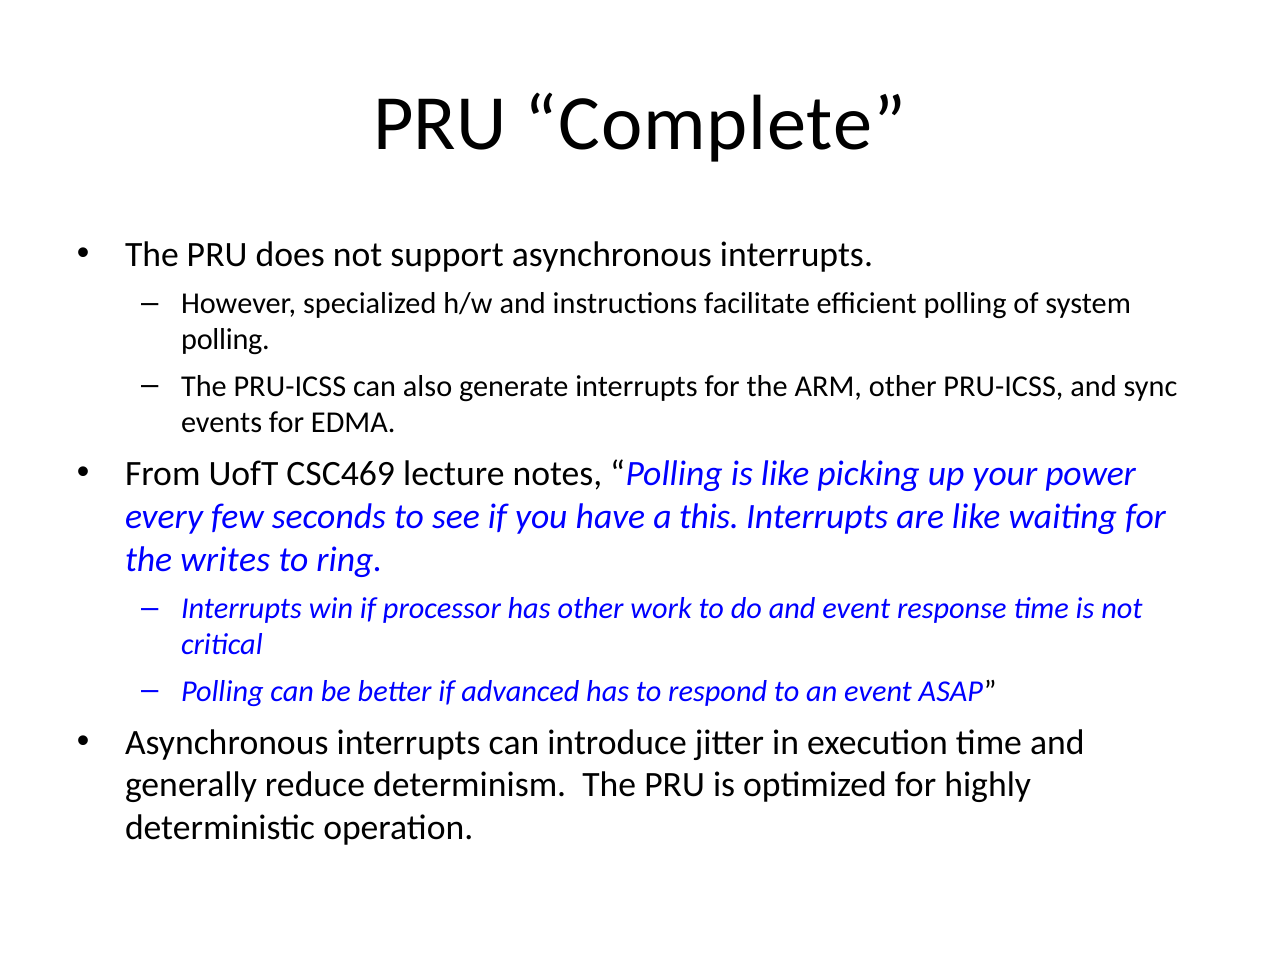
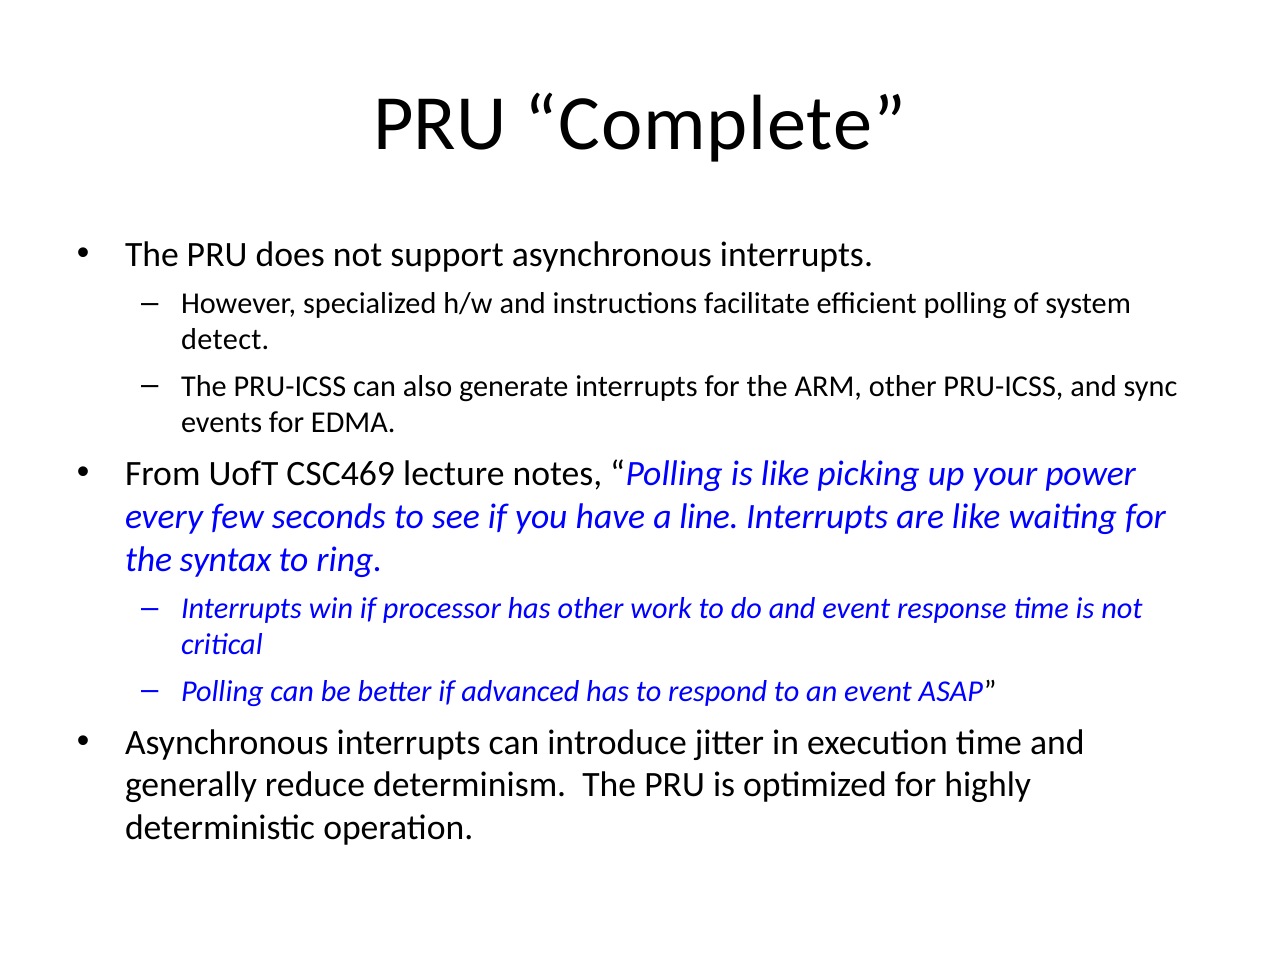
polling at (225, 340): polling -> detect
this: this -> line
writes: writes -> syntax
